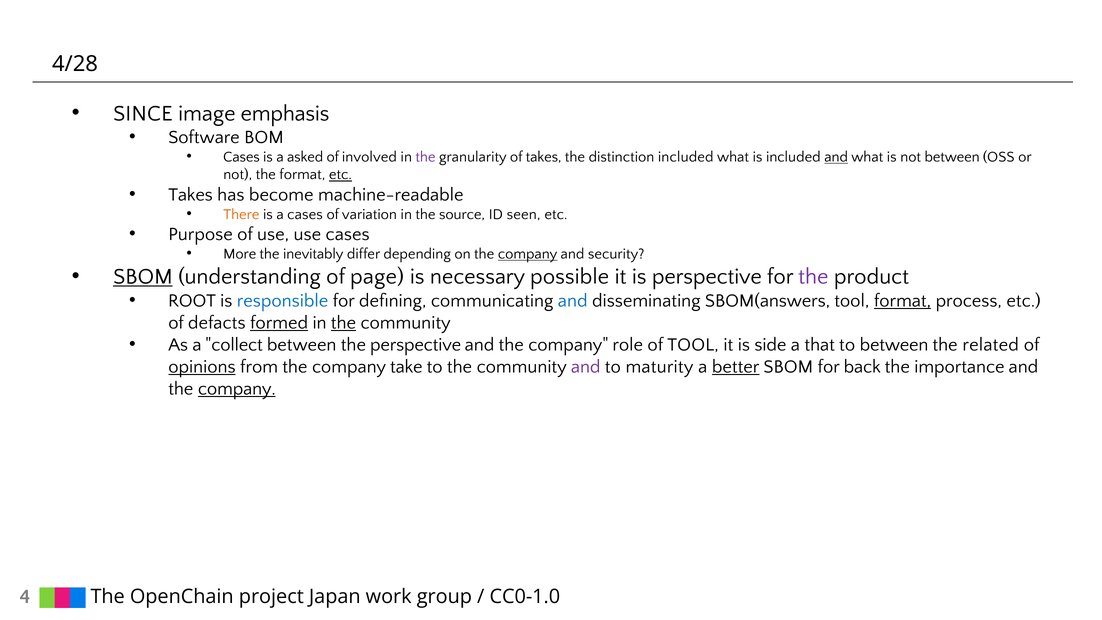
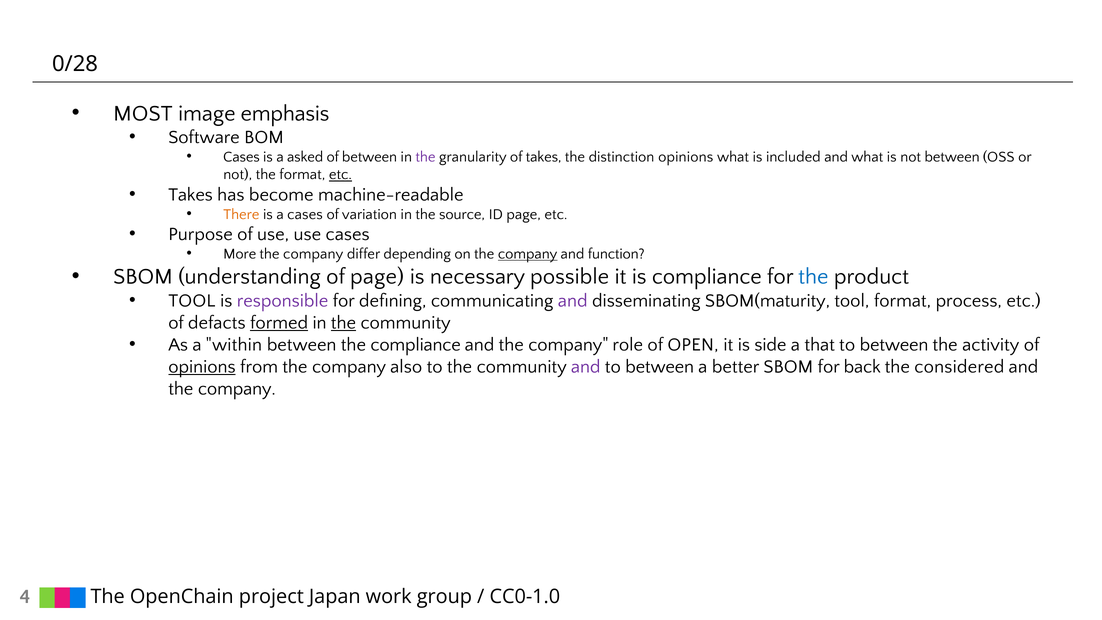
4/28: 4/28 -> 0/28
SINCE: SINCE -> MOST
of involved: involved -> between
distinction included: included -> opinions
and at (836, 157) underline: present -> none
ID seen: seen -> page
inevitably at (313, 254): inevitably -> company
security: security -> function
SBOM at (143, 276) underline: present -> none
is perspective: perspective -> compliance
the at (813, 276) colour: purple -> blue
ROOT at (192, 300): ROOT -> TOOL
responsible colour: blue -> purple
and at (573, 300) colour: blue -> purple
SBOM(answers: SBOM(answers -> SBOM(maturity
format at (903, 300) underline: present -> none
collect: collect -> within
the perspective: perspective -> compliance
of TOOL: TOOL -> OPEN
related: related -> activity
take: take -> also
maturity at (659, 367): maturity -> between
better underline: present -> none
importance: importance -> considered
company at (237, 389) underline: present -> none
